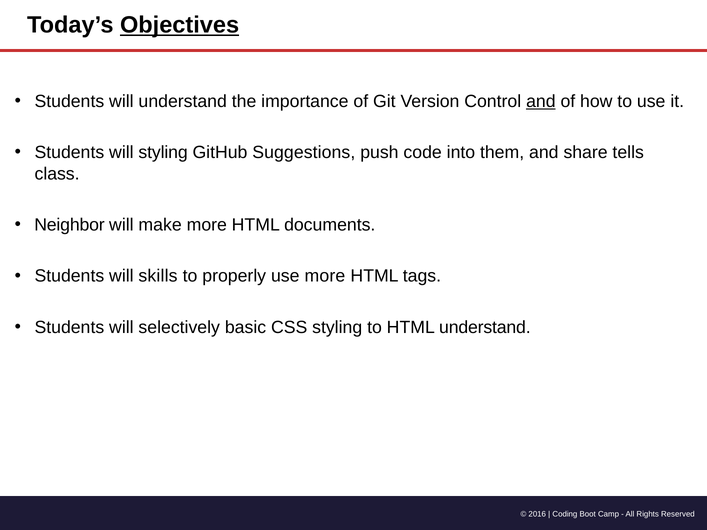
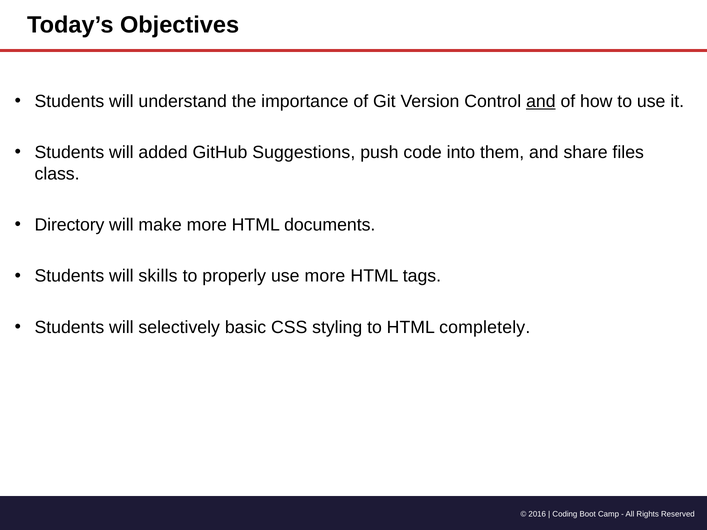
Objectives underline: present -> none
will styling: styling -> added
tells: tells -> files
Neighbor: Neighbor -> Directory
HTML understand: understand -> completely
